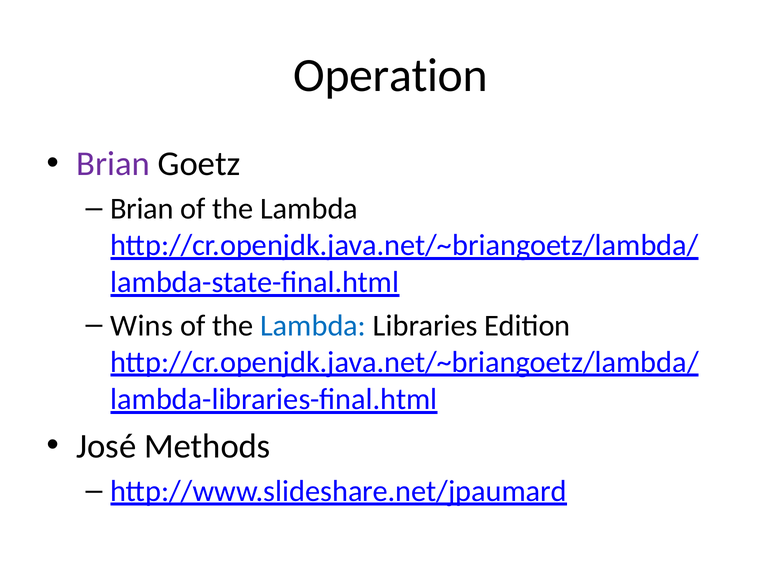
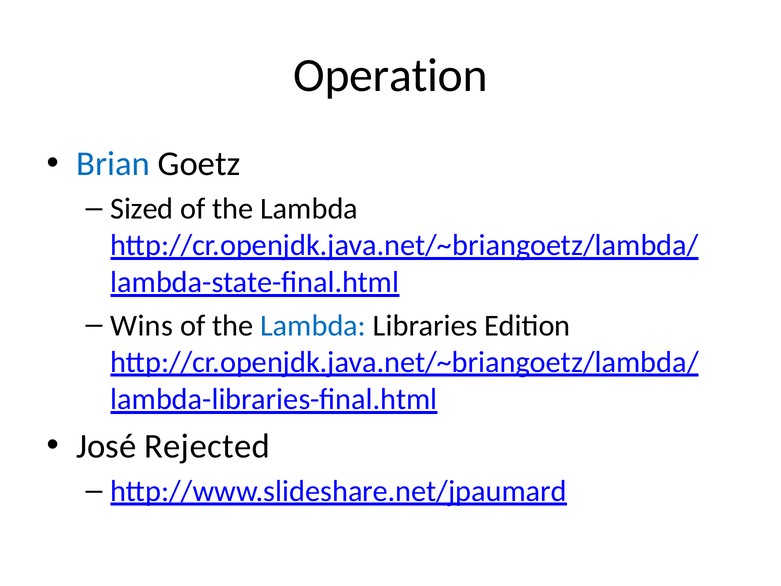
Brian at (113, 164) colour: purple -> blue
Brian at (142, 209): Brian -> Sized
Methods: Methods -> Rejected
